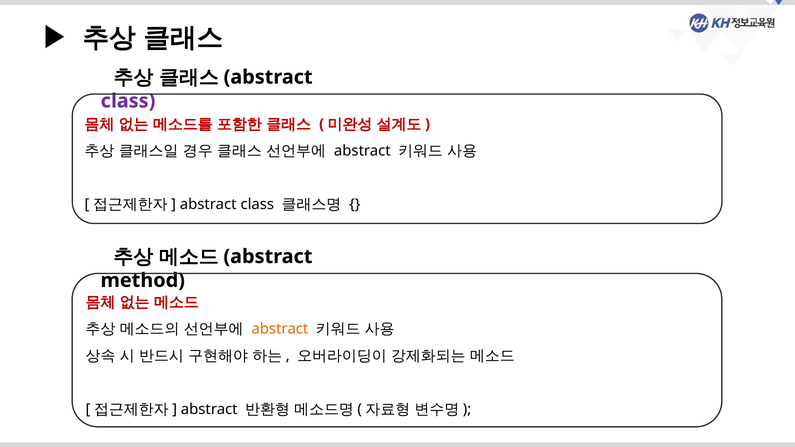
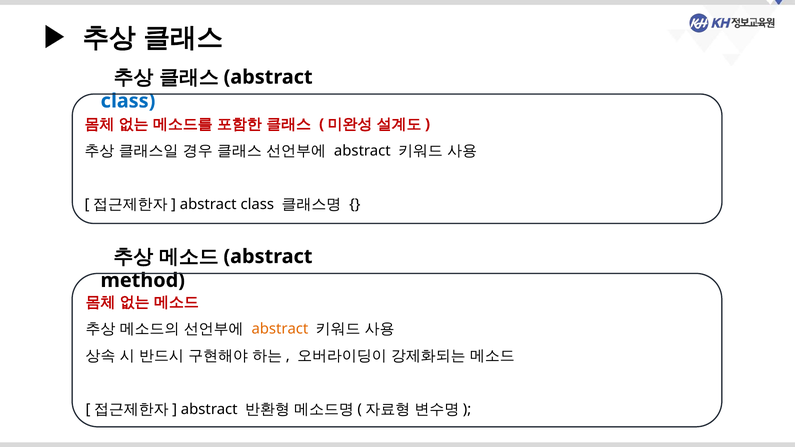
class at (128, 101) colour: purple -> blue
